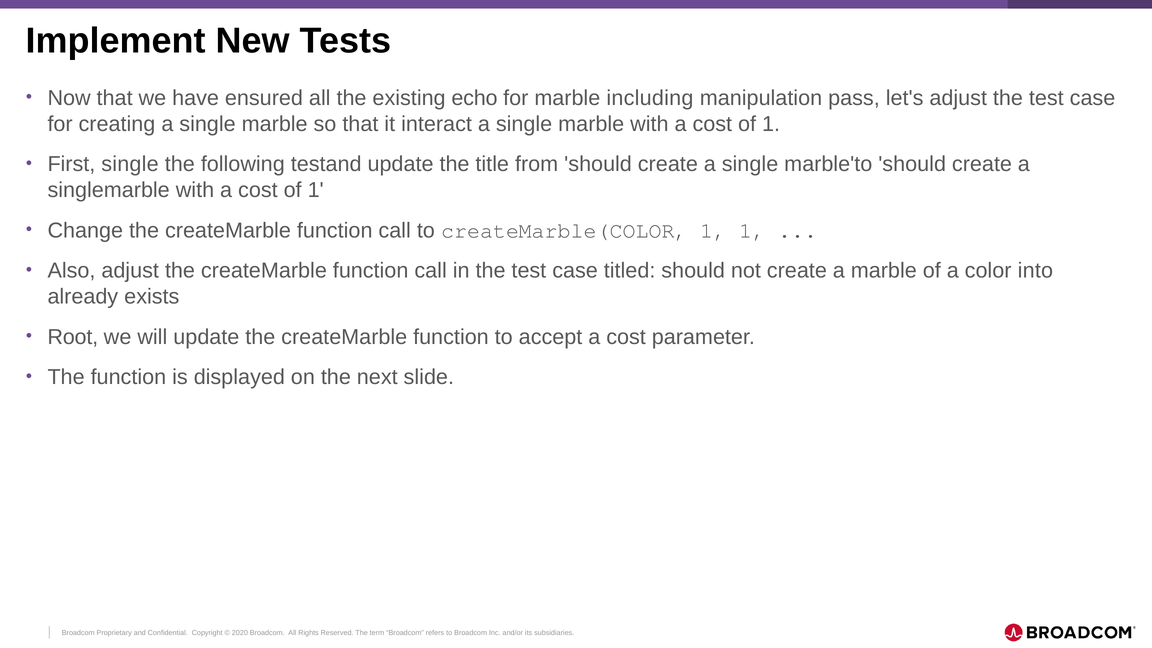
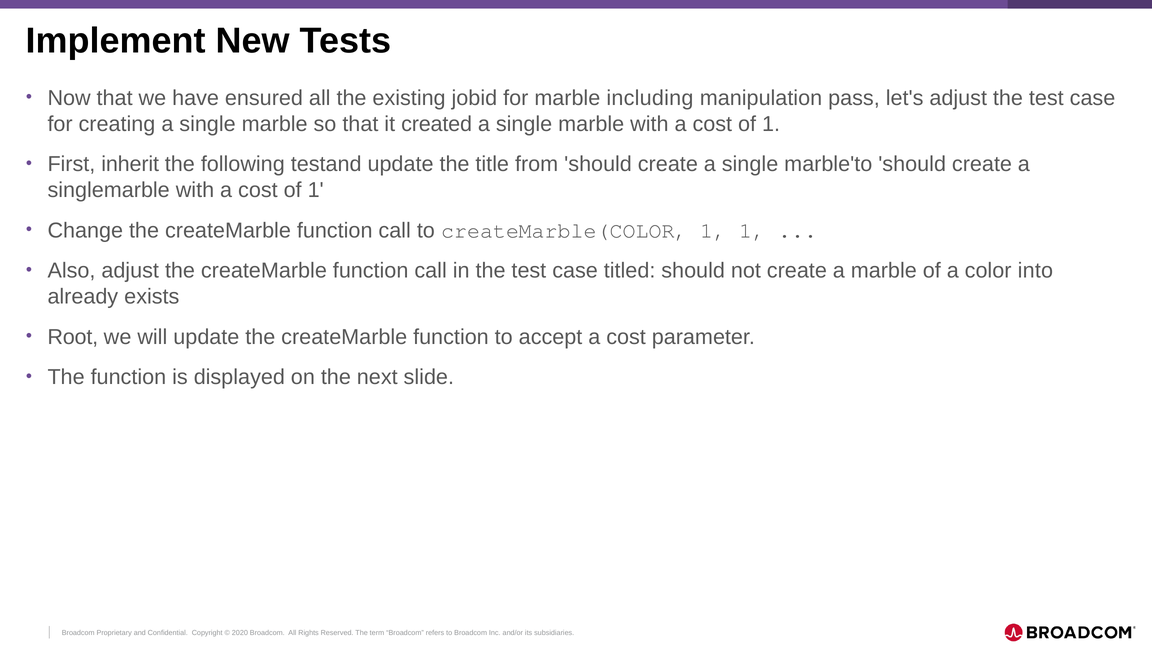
echo: echo -> jobid
interact: interact -> created
First single: single -> inherit
